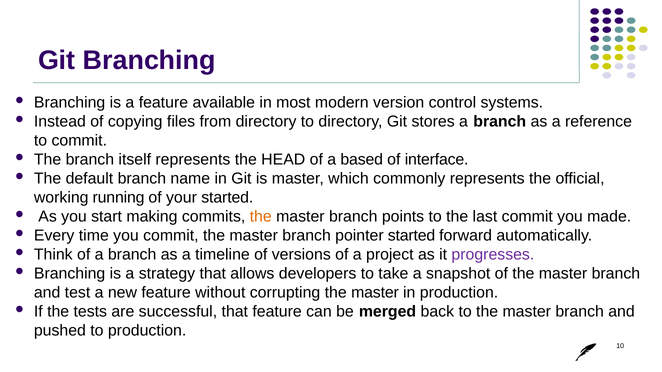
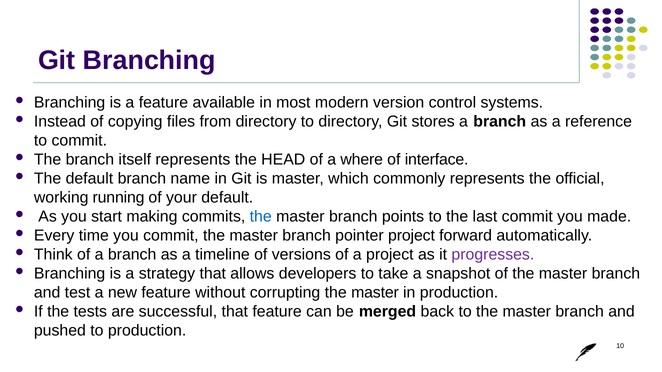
based: based -> where
your started: started -> default
the at (261, 217) colour: orange -> blue
pointer started: started -> project
